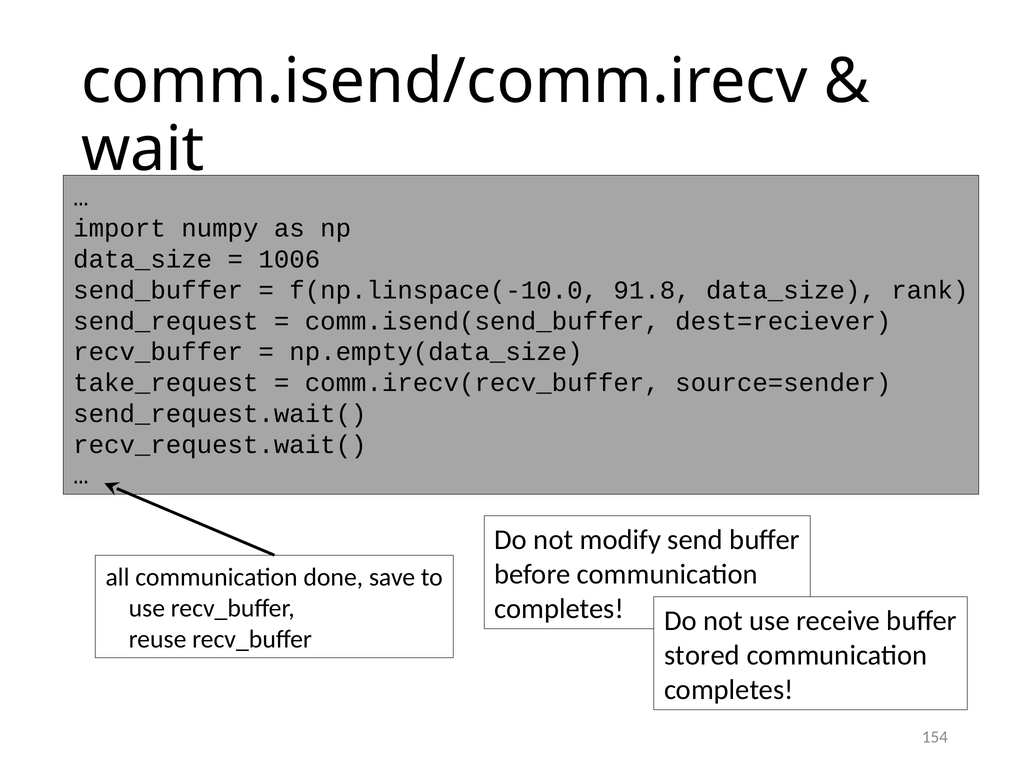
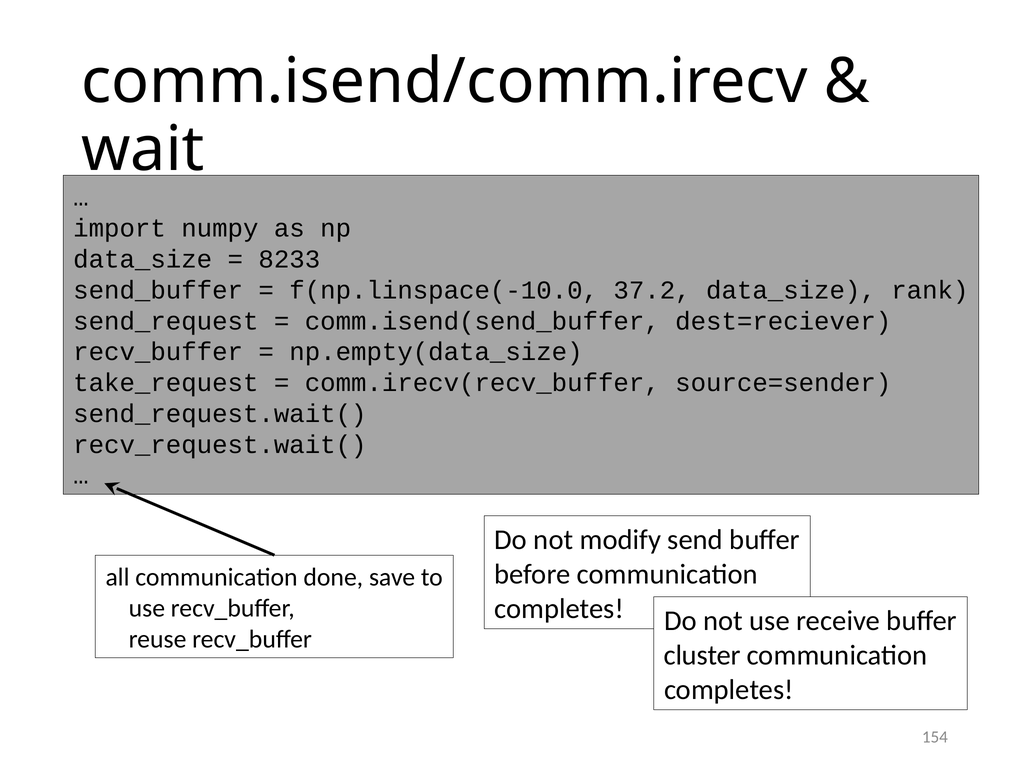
1006: 1006 -> 8233
91.8: 91.8 -> 37.2
stored: stored -> cluster
